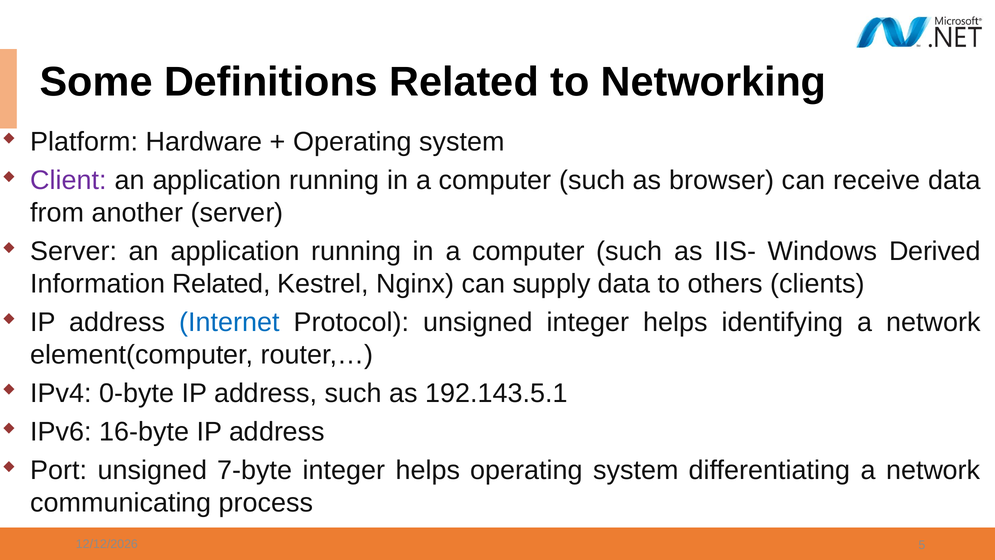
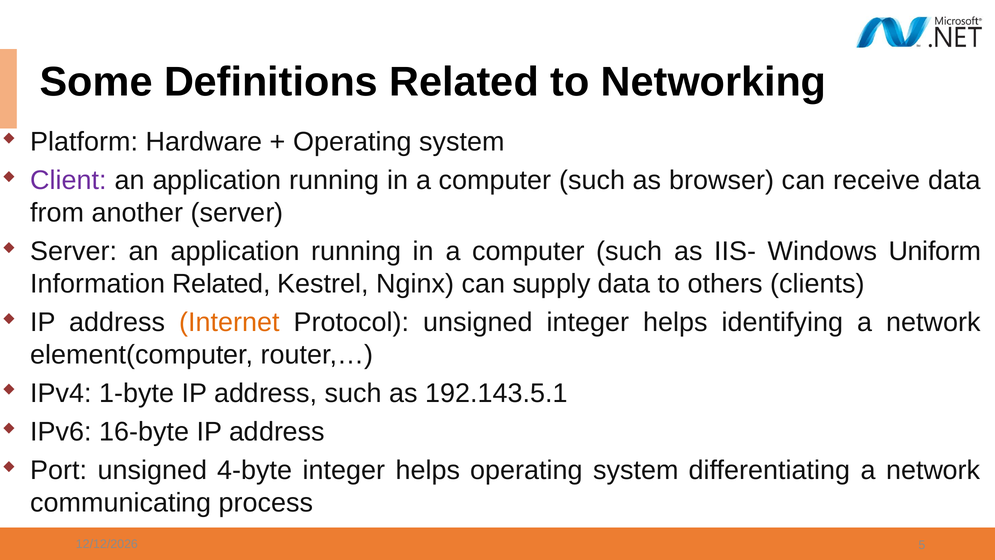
Derived: Derived -> Uniform
Internet colour: blue -> orange
0-byte: 0-byte -> 1-byte
7-byte: 7-byte -> 4-byte
